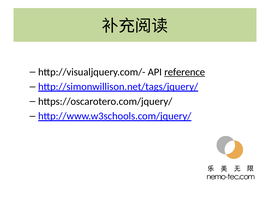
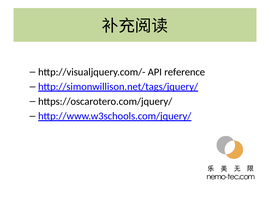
reference underline: present -> none
